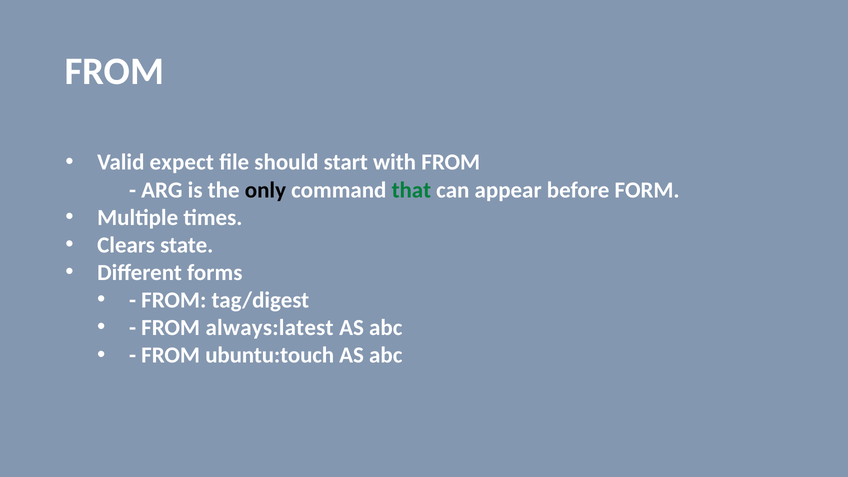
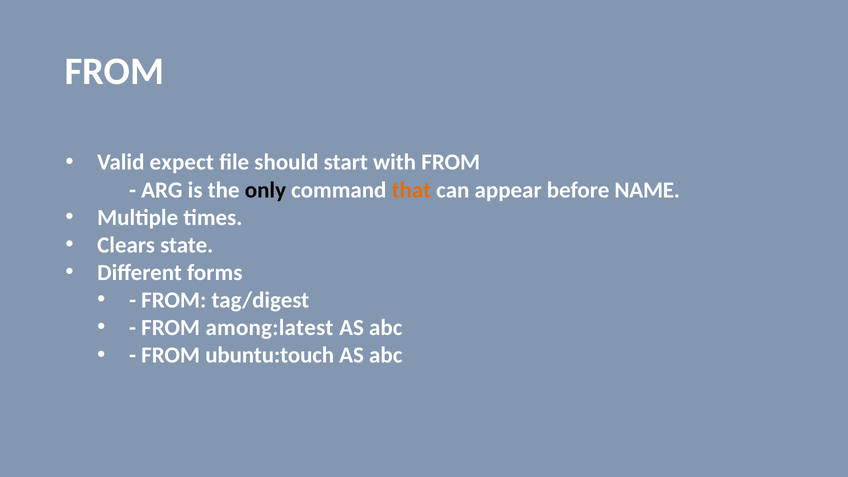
that colour: green -> orange
FORM: FORM -> NAME
always:latest: always:latest -> among:latest
